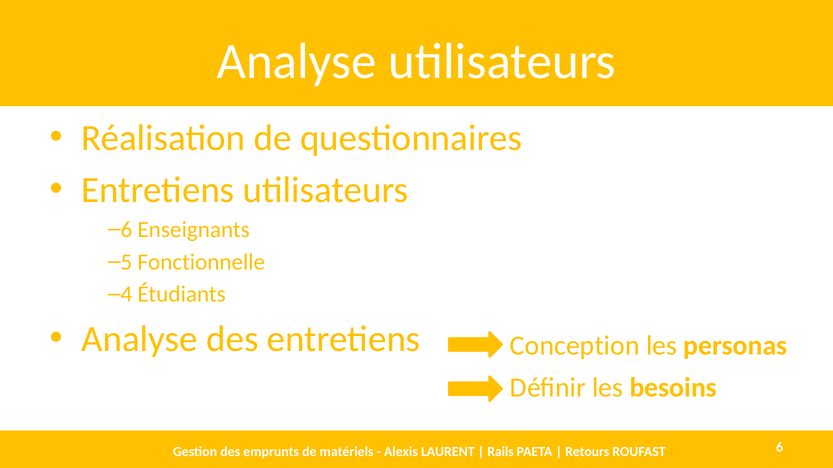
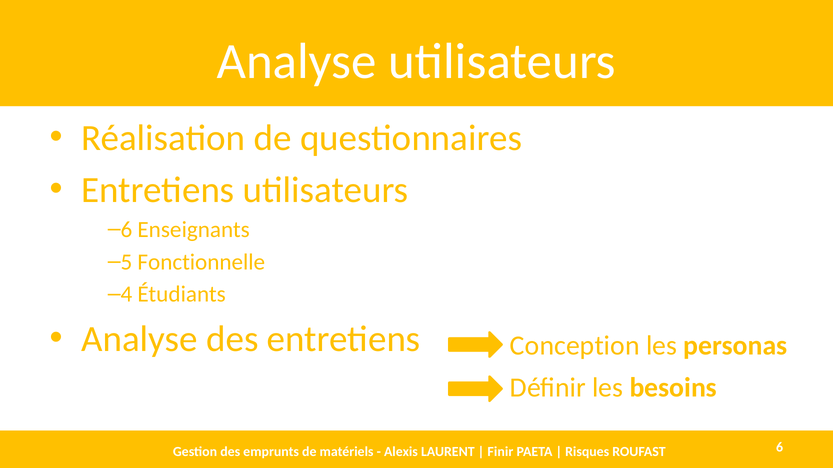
Rails: Rails -> Finir
Retours: Retours -> Risques
